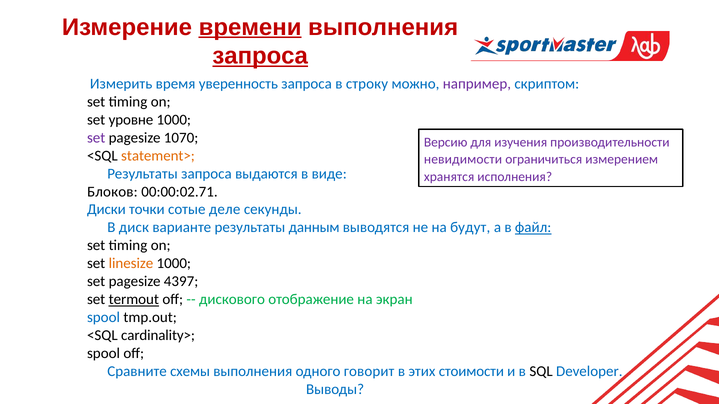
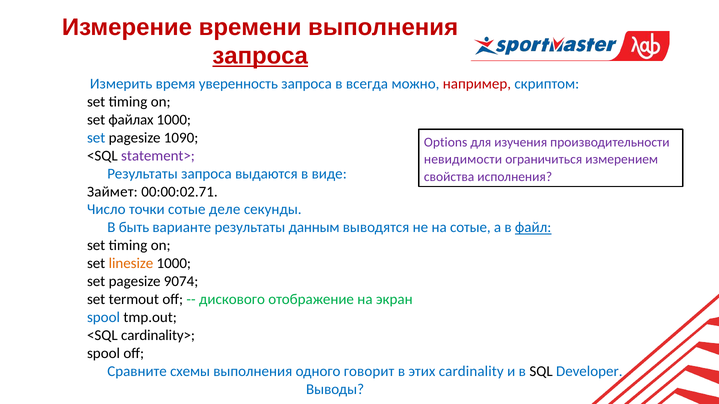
времени underline: present -> none
строку: строку -> всегда
например colour: purple -> red
уровне: уровне -> файлах
set at (96, 138) colour: purple -> blue
1070: 1070 -> 1090
Версию: Версию -> Options
statement> colour: orange -> purple
хранятся: хранятся -> свойства
Блоков: Блоков -> Займет
Диски: Диски -> Число
диск: диск -> быть
на будут: будут -> сотые
4397: 4397 -> 9074
termout underline: present -> none
стоимости: стоимости -> cardinality
